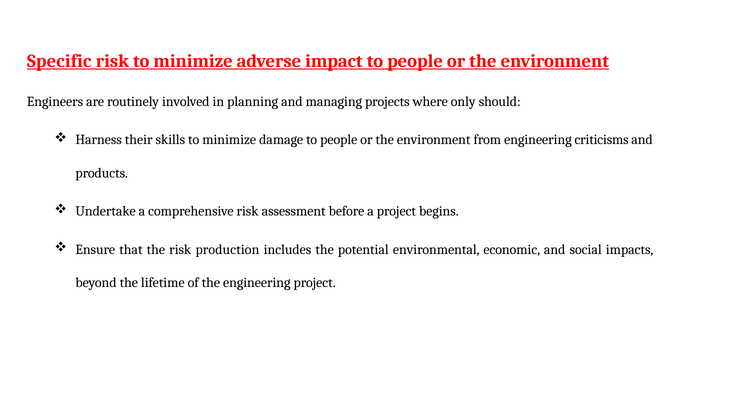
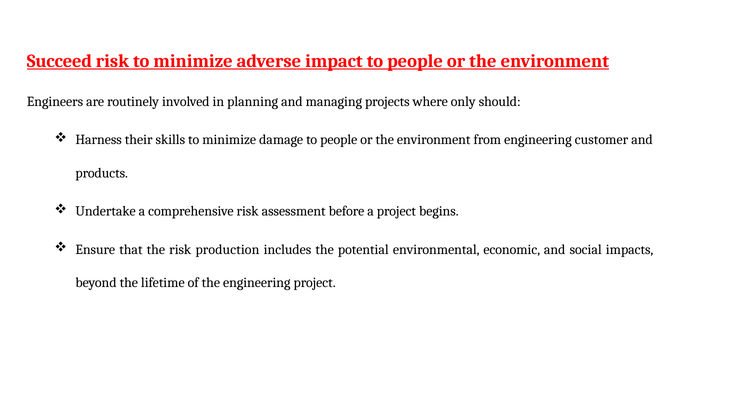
Specific: Specific -> Succeed
criticisms: criticisms -> customer
